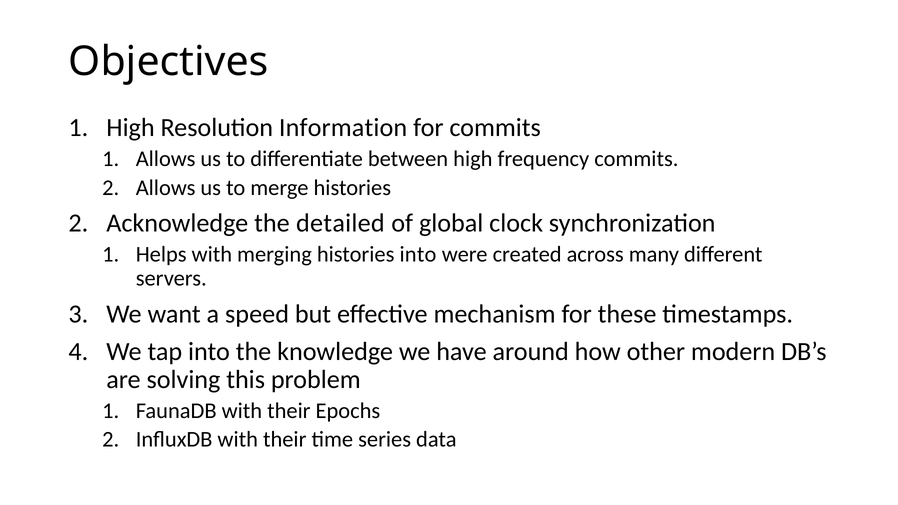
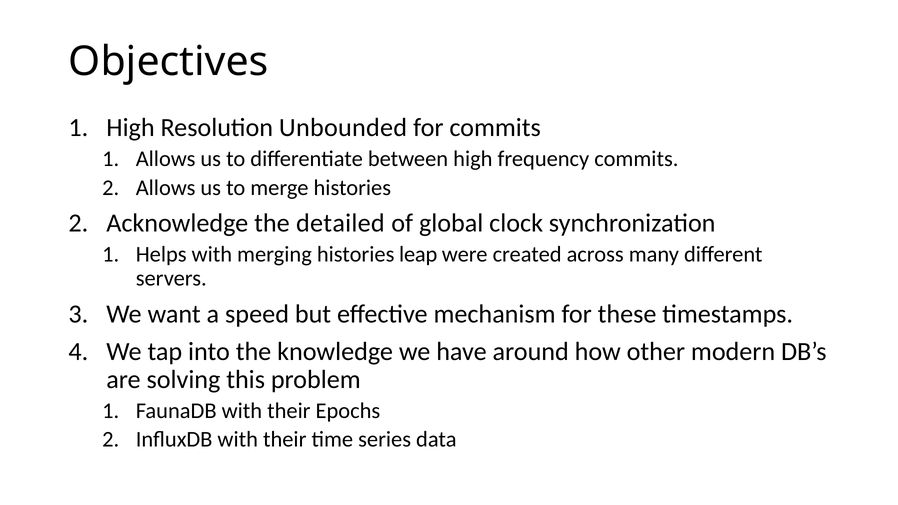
Information: Information -> Unbounded
histories into: into -> leap
